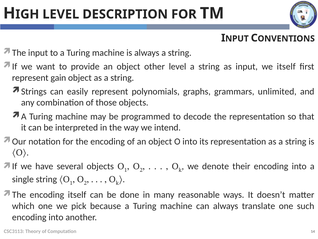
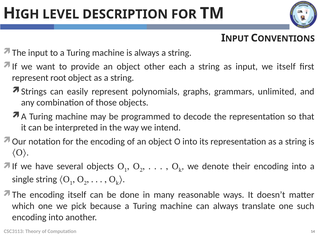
other level: level -> each
gain: gain -> root
